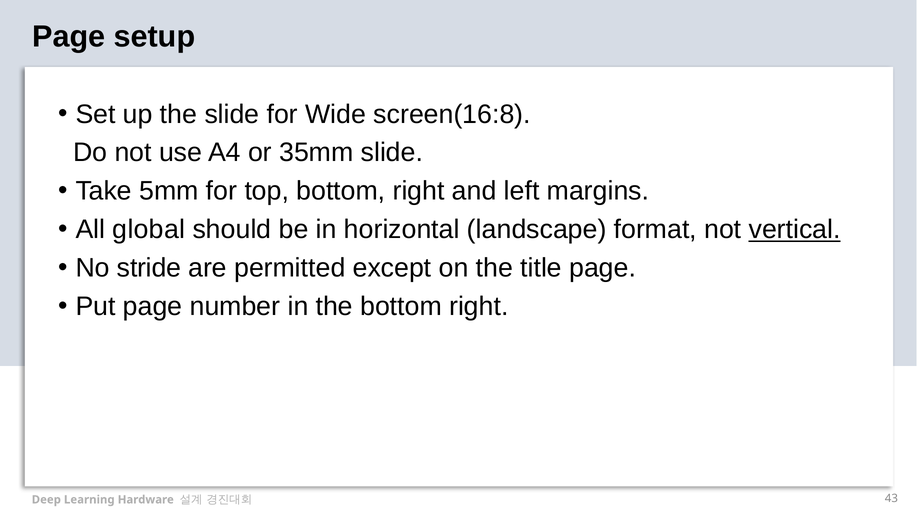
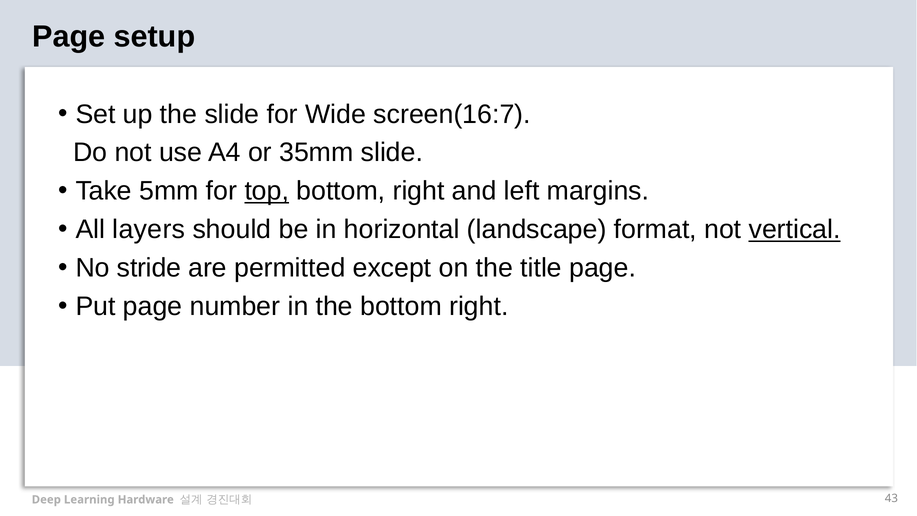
screen(16:8: screen(16:8 -> screen(16:7
top underline: none -> present
global: global -> layers
